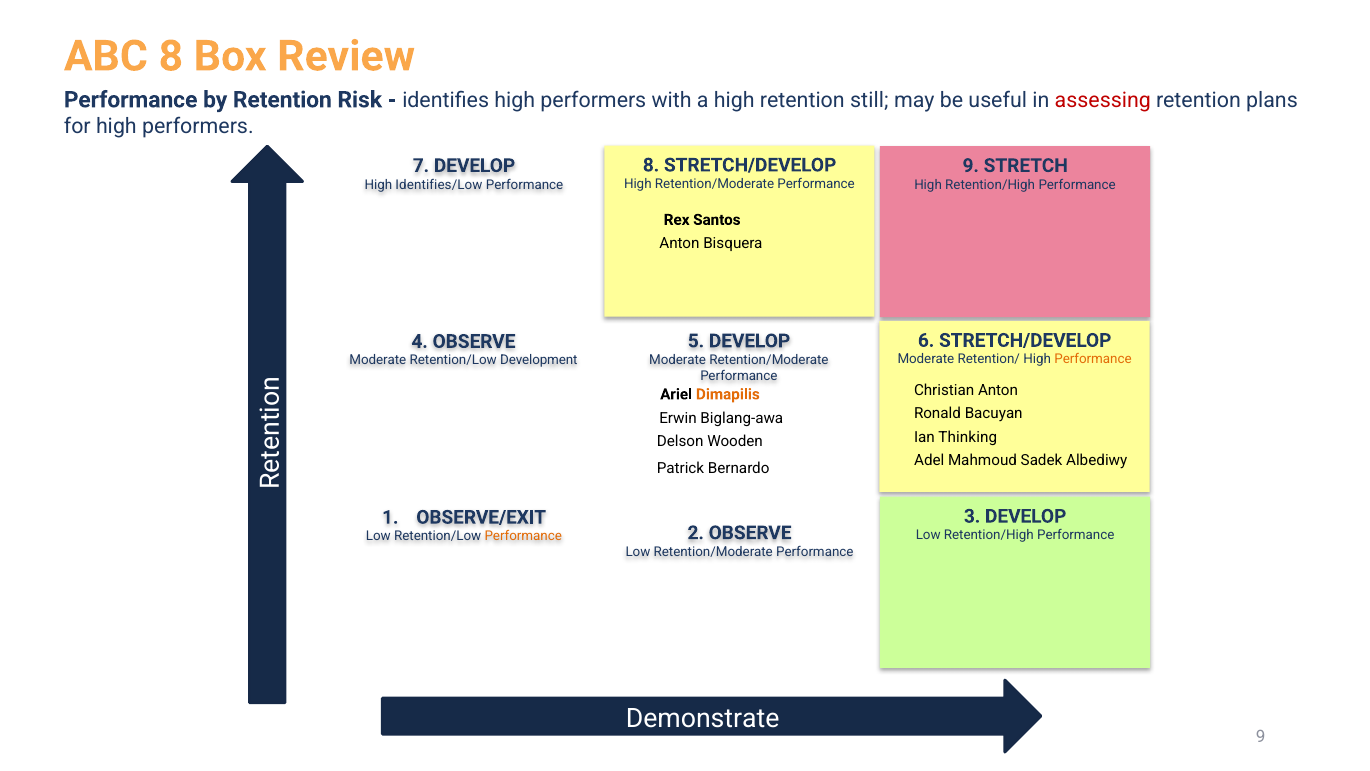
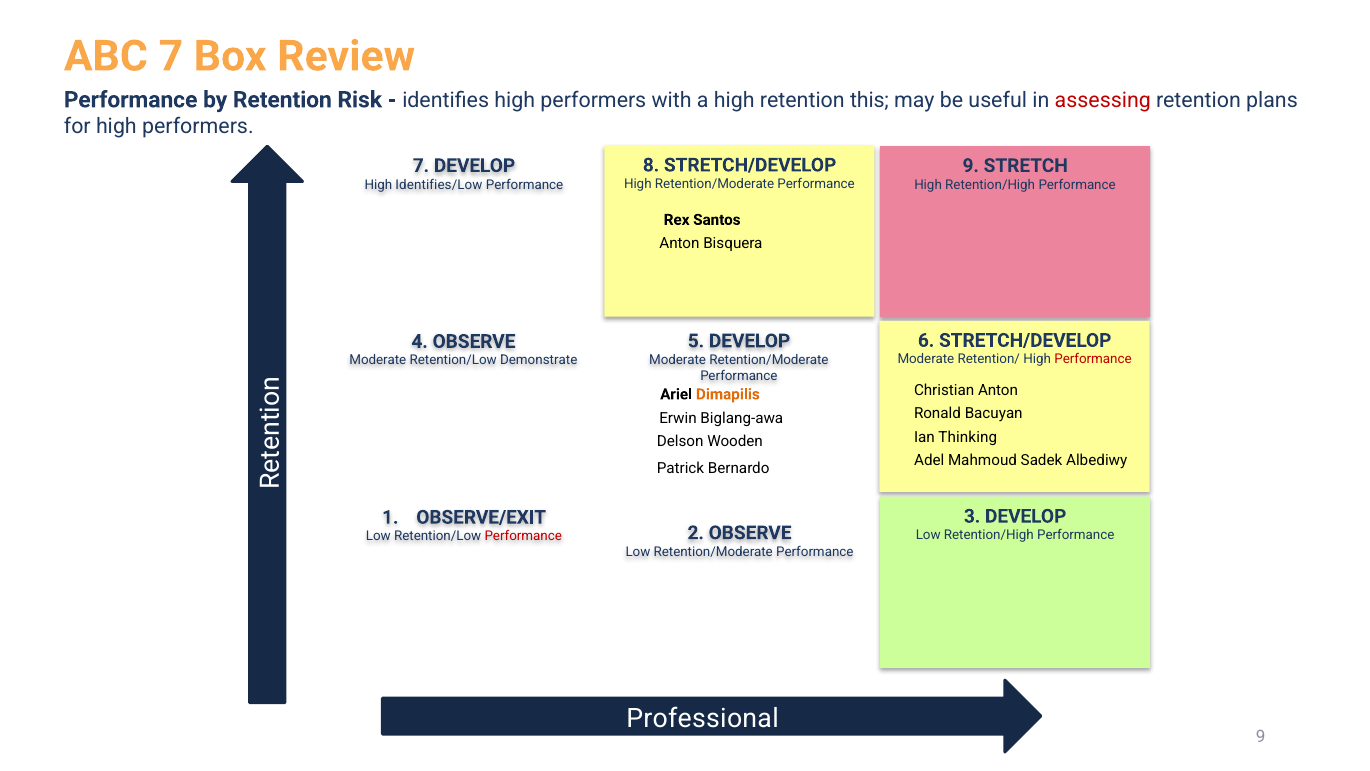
ABC 8: 8 -> 7
still: still -> this
Performance at (1093, 359) colour: orange -> red
Development: Development -> Demonstrate
Performance at (523, 536) colour: orange -> red
Demonstrate: Demonstrate -> Professional
